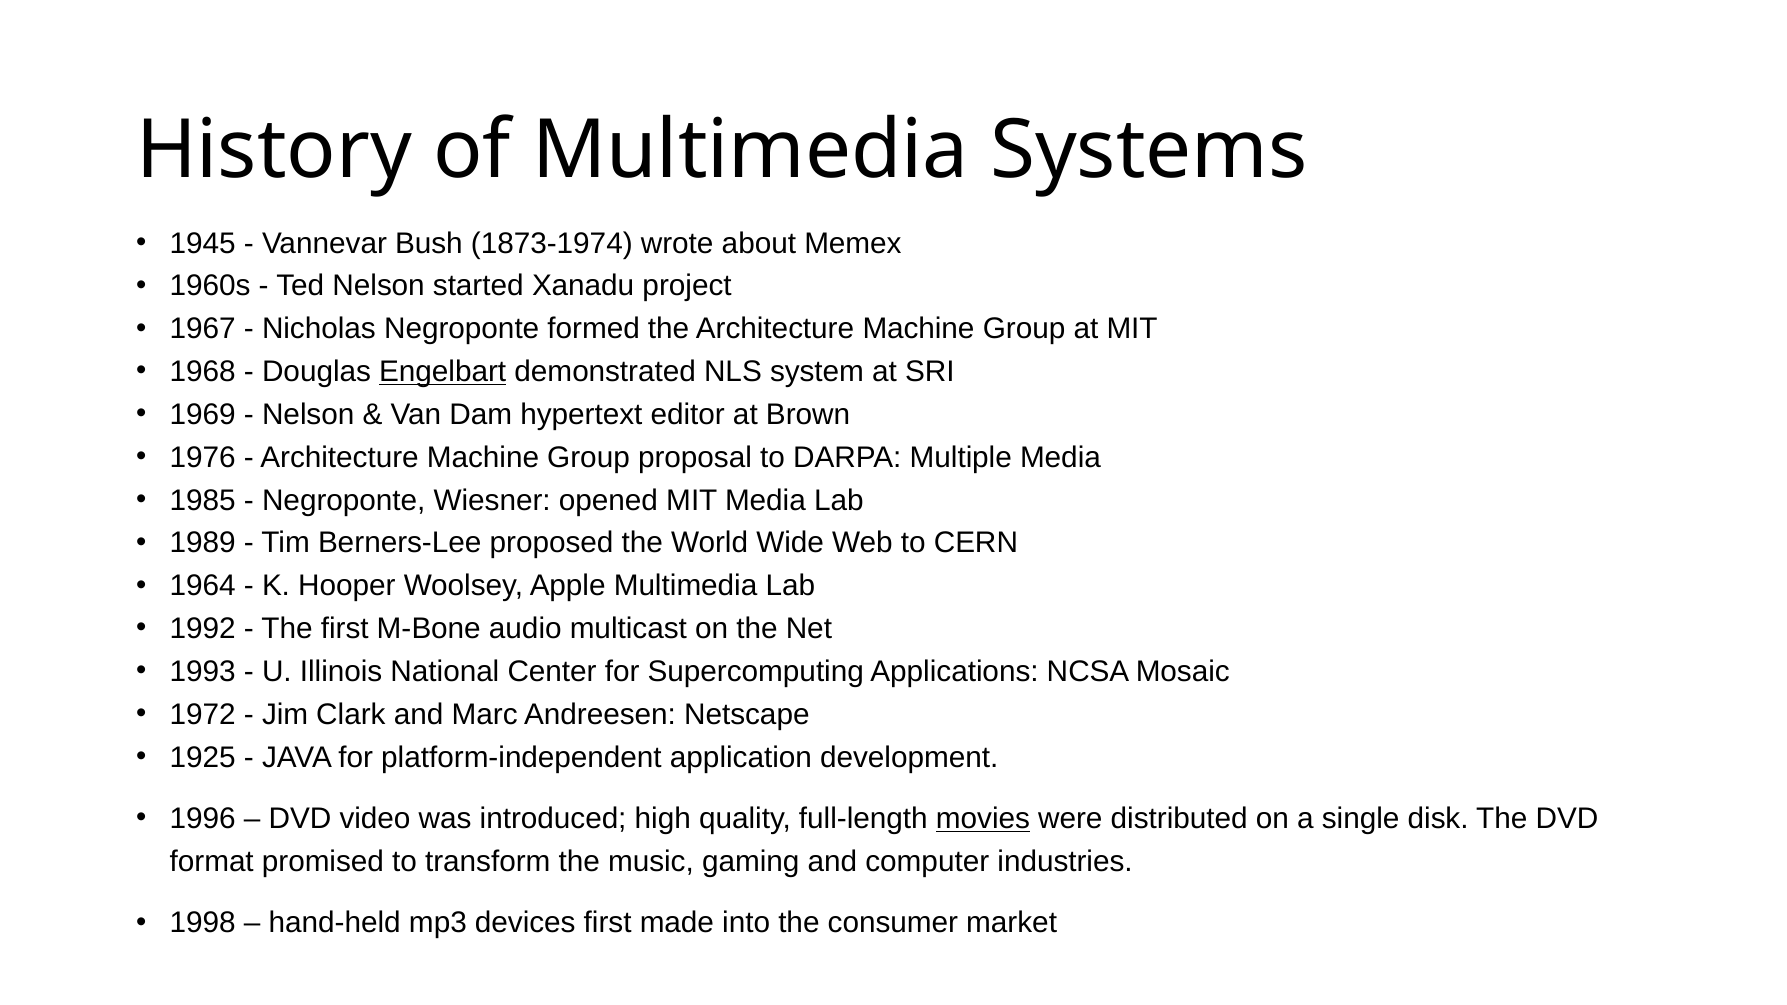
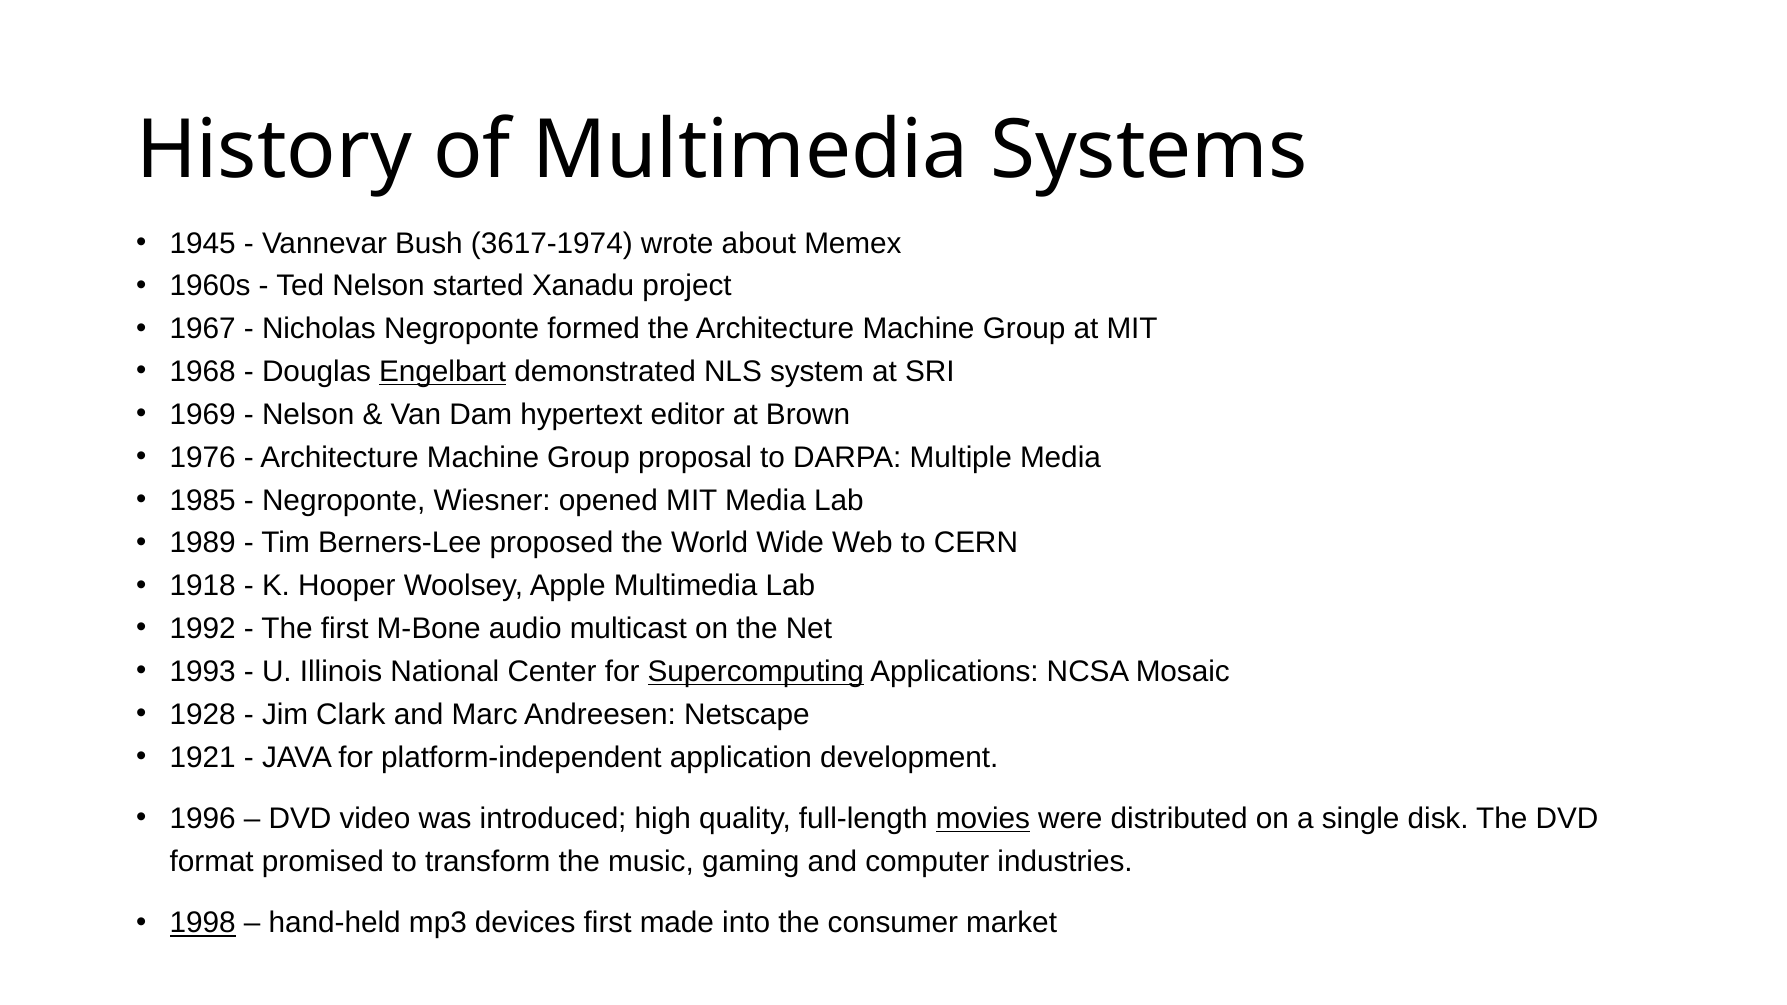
1873-1974: 1873-1974 -> 3617-1974
1964: 1964 -> 1918
Supercomputing underline: none -> present
1972: 1972 -> 1928
1925: 1925 -> 1921
1998 underline: none -> present
